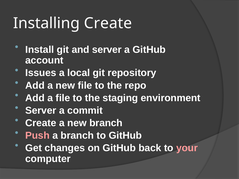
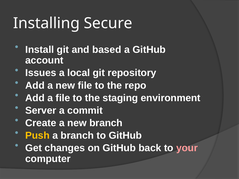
Installing Create: Create -> Secure
and server: server -> based
Push colour: pink -> yellow
